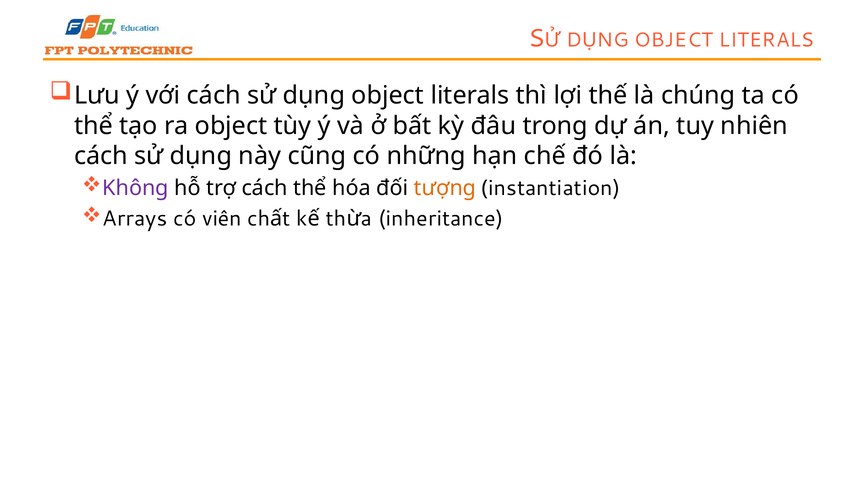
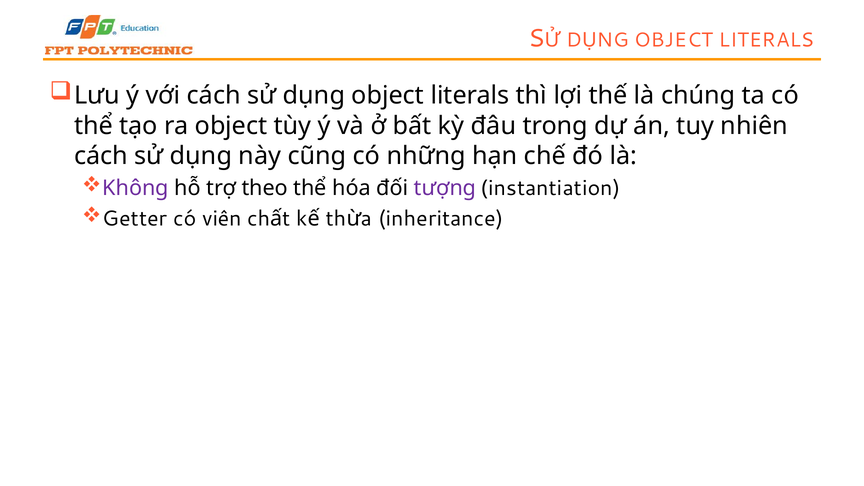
trợ cách: cách -> theo
tượng colour: orange -> purple
Arrays: Arrays -> Getter
